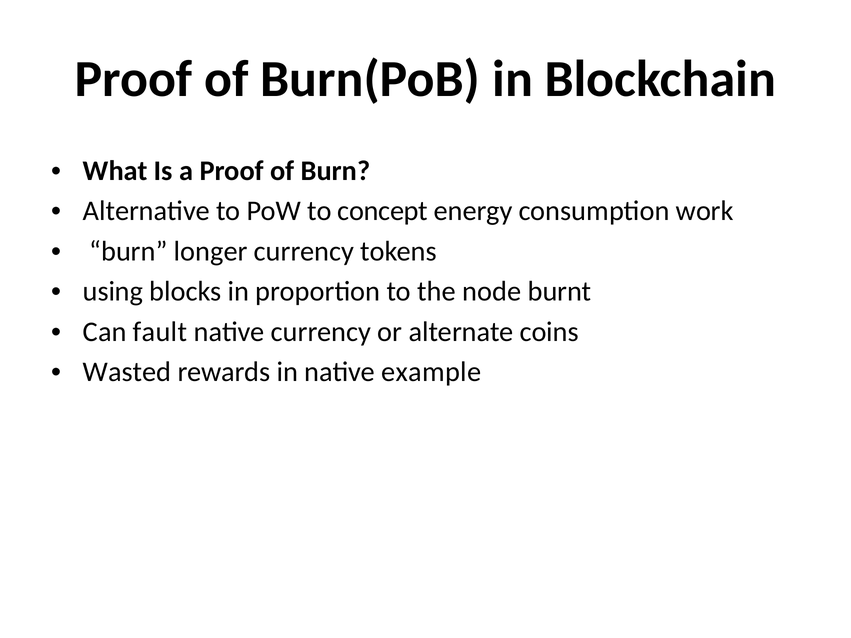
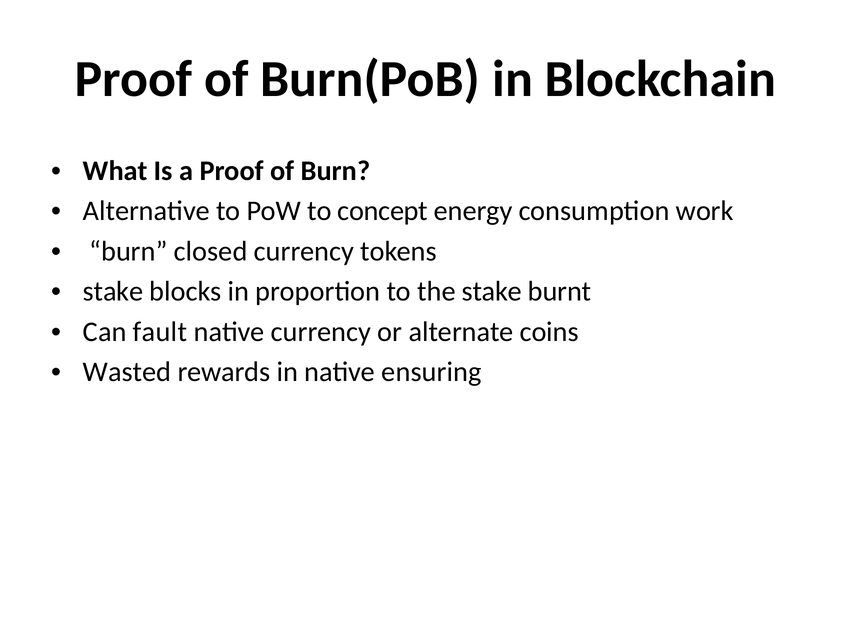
longer: longer -> closed
using at (113, 292): using -> stake
the node: node -> stake
example: example -> ensuring
